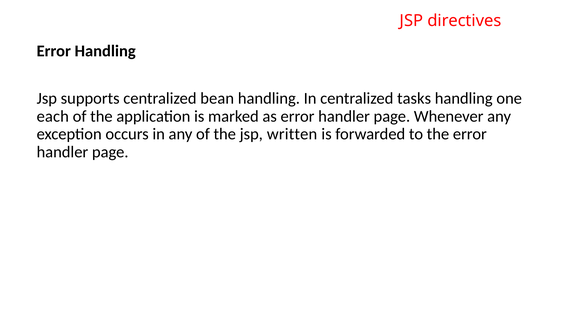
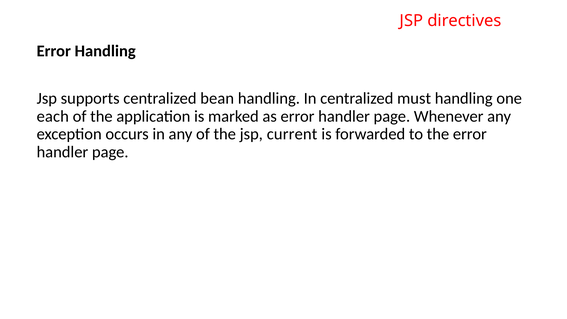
tasks: tasks -> must
written: written -> current
